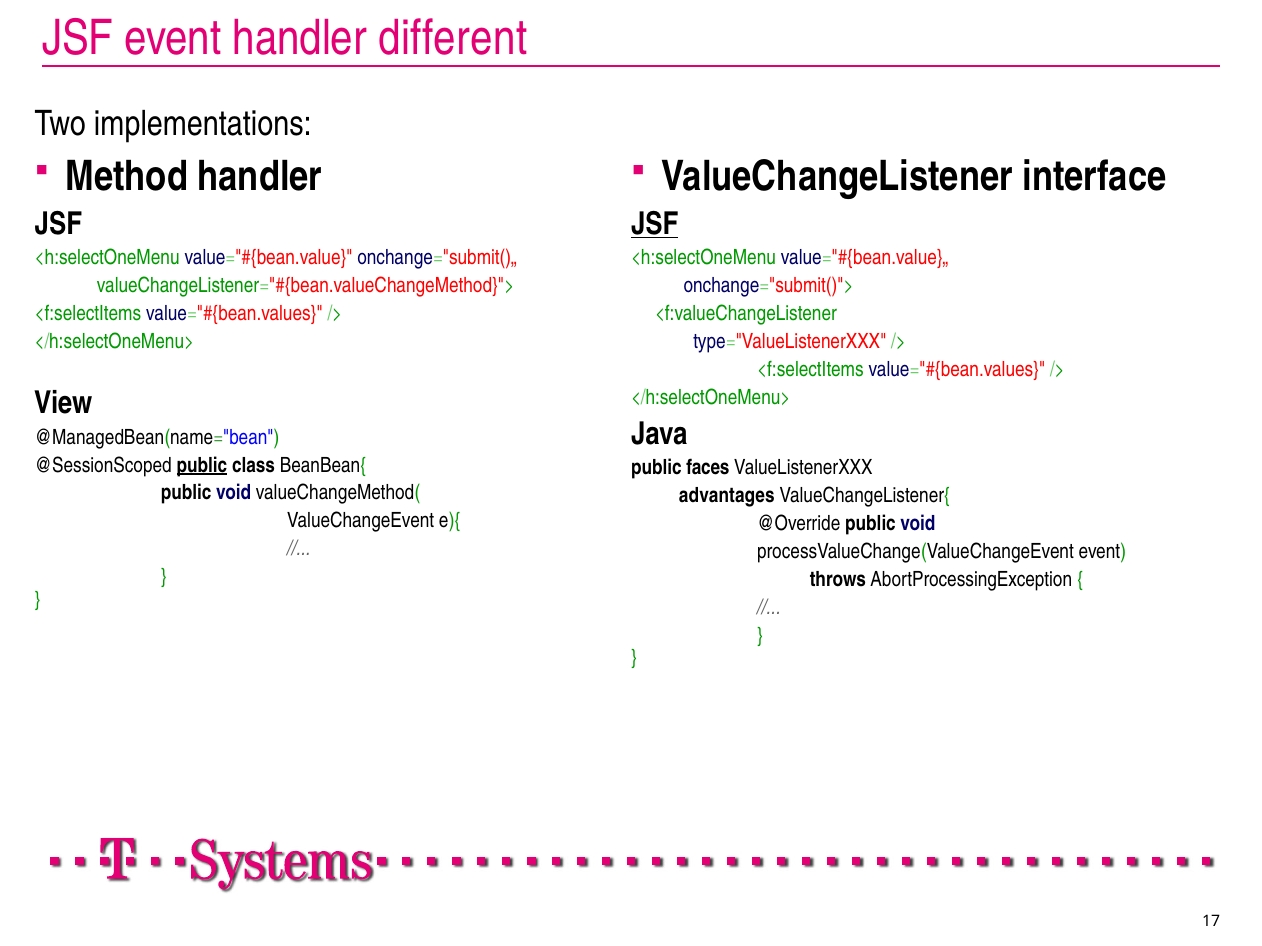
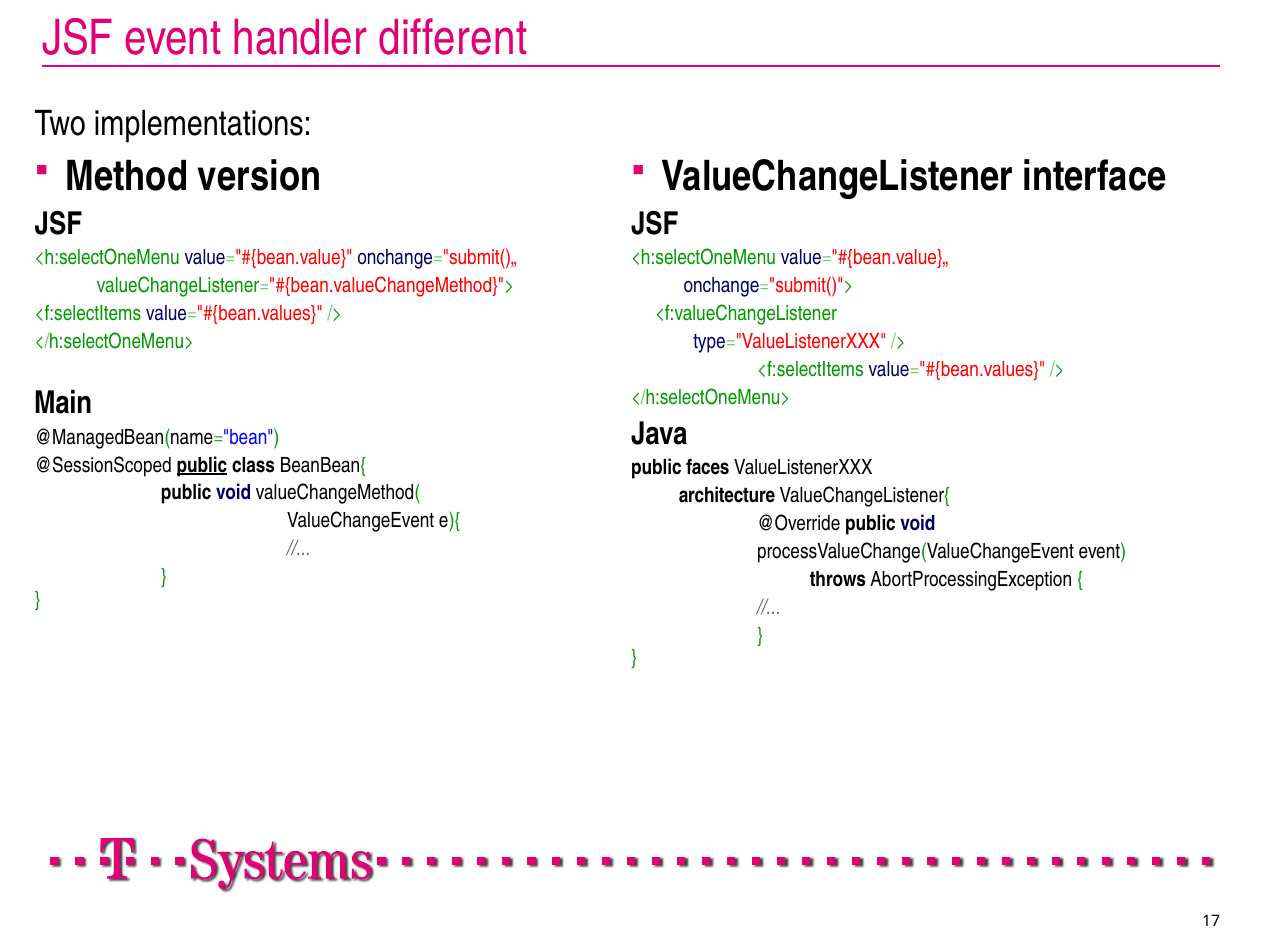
Method handler: handler -> version
JSF at (655, 224) underline: present -> none
View: View -> Main
advantages: advantages -> architecture
